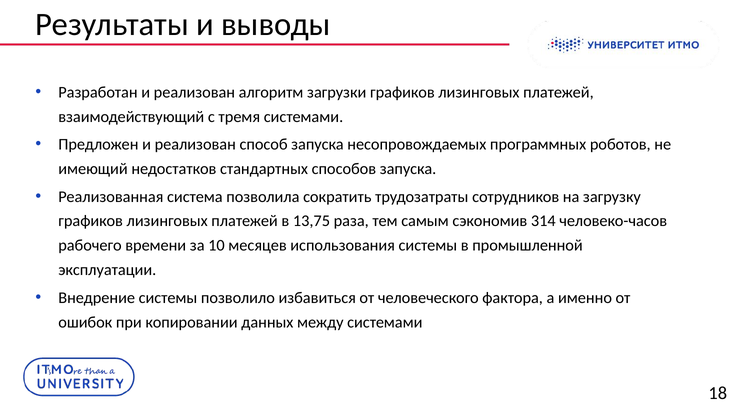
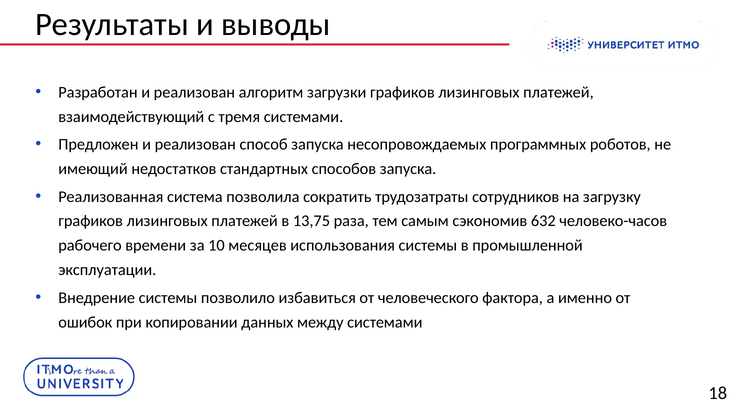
314: 314 -> 632
